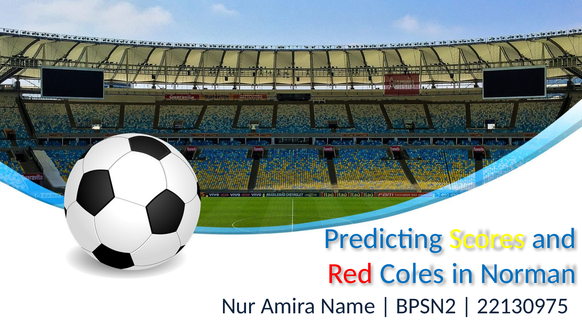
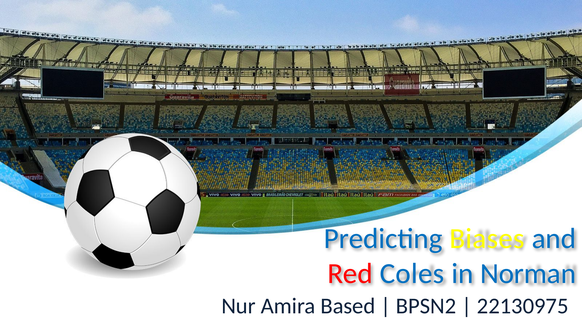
Scores: Scores -> Biases
Name: Name -> Based
